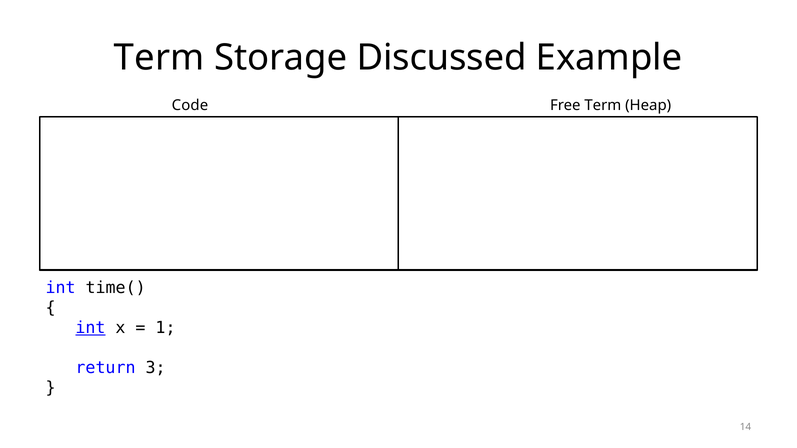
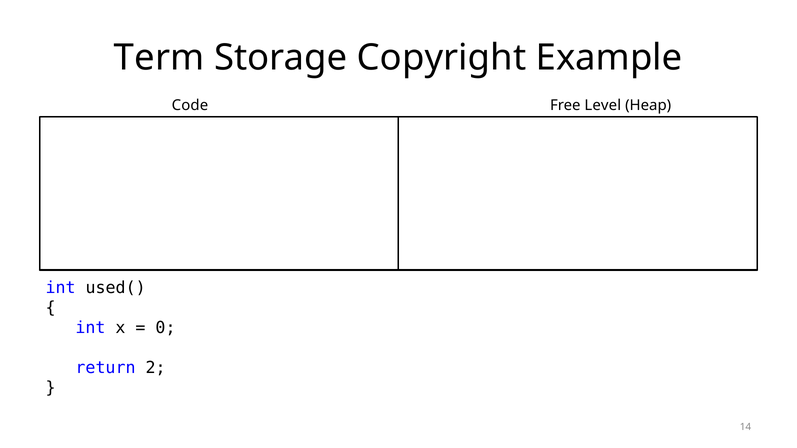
Discussed: Discussed -> Copyright
Free Term: Term -> Level
time(: time( -> used(
int at (90, 328) underline: present -> none
1: 1 -> 0
3: 3 -> 2
